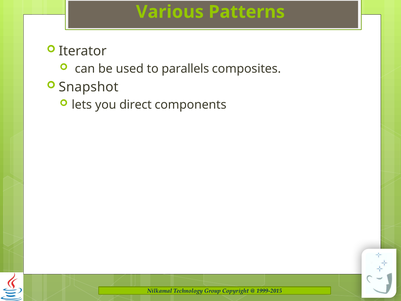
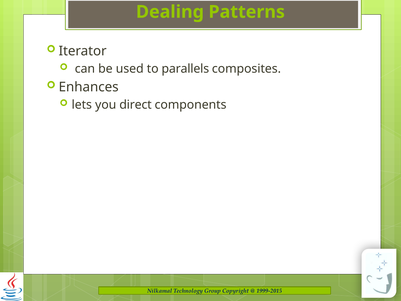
Various: Various -> Dealing
Snapshot: Snapshot -> Enhances
